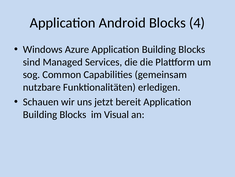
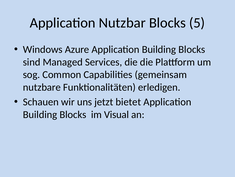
Android: Android -> Nutzbar
4: 4 -> 5
bereit: bereit -> bietet
